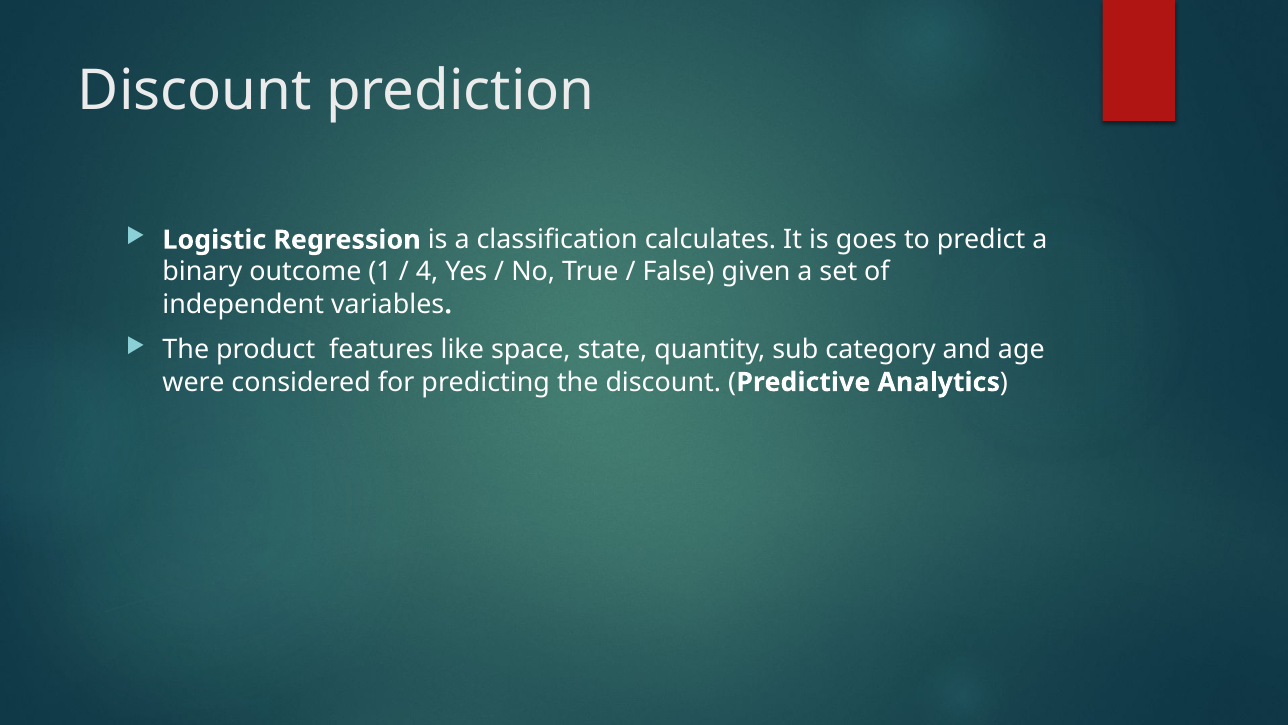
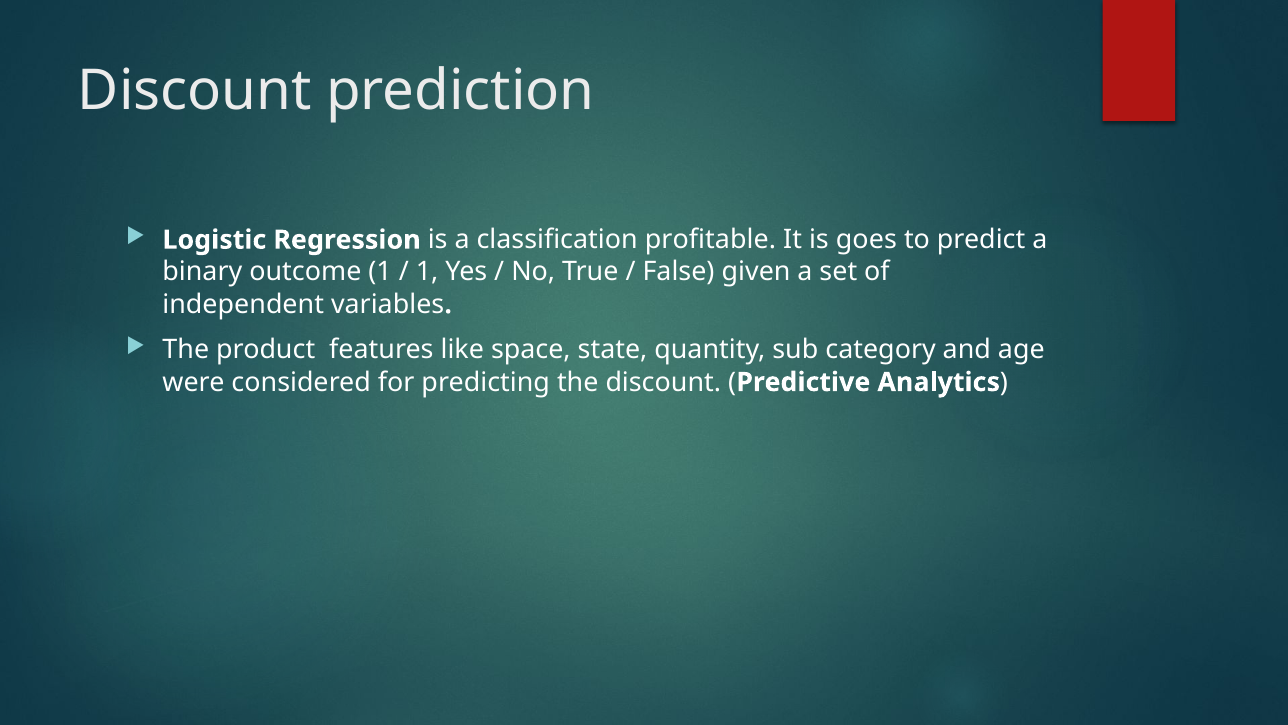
calculates: calculates -> profitable
4 at (427, 272): 4 -> 1
